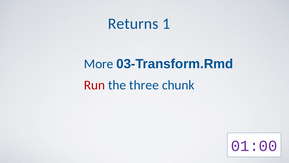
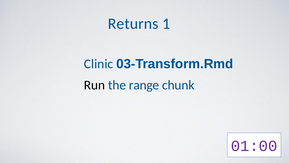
More: More -> Clinic
Run colour: red -> black
three: three -> range
